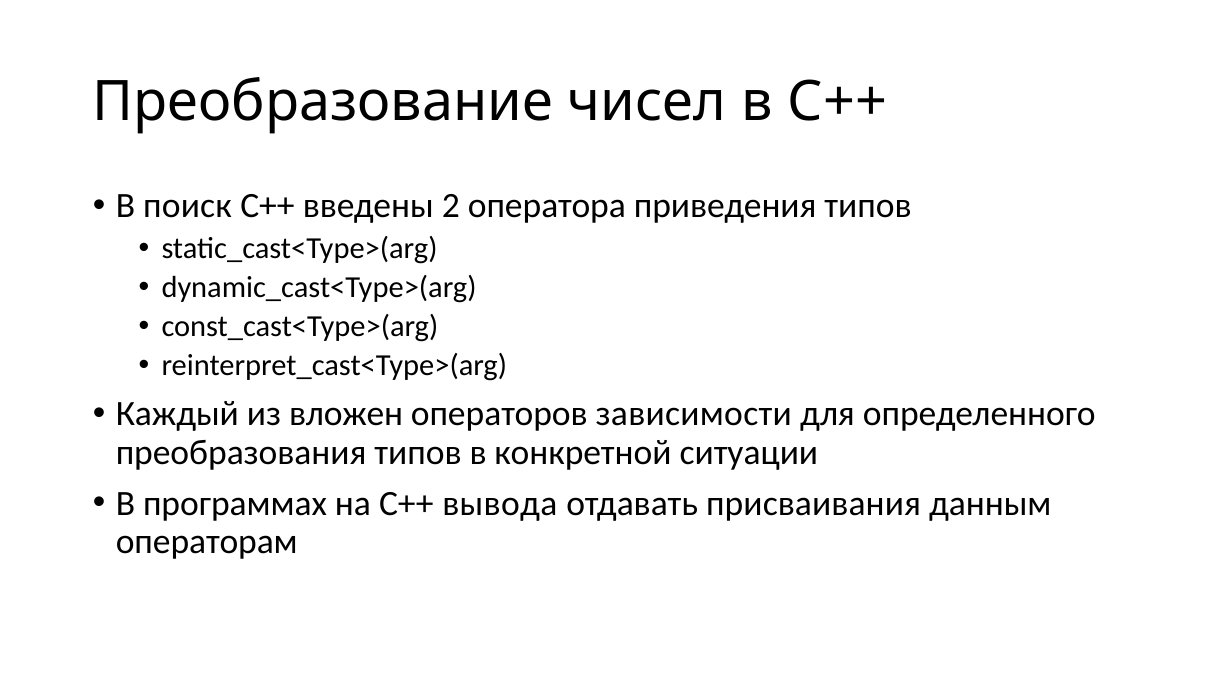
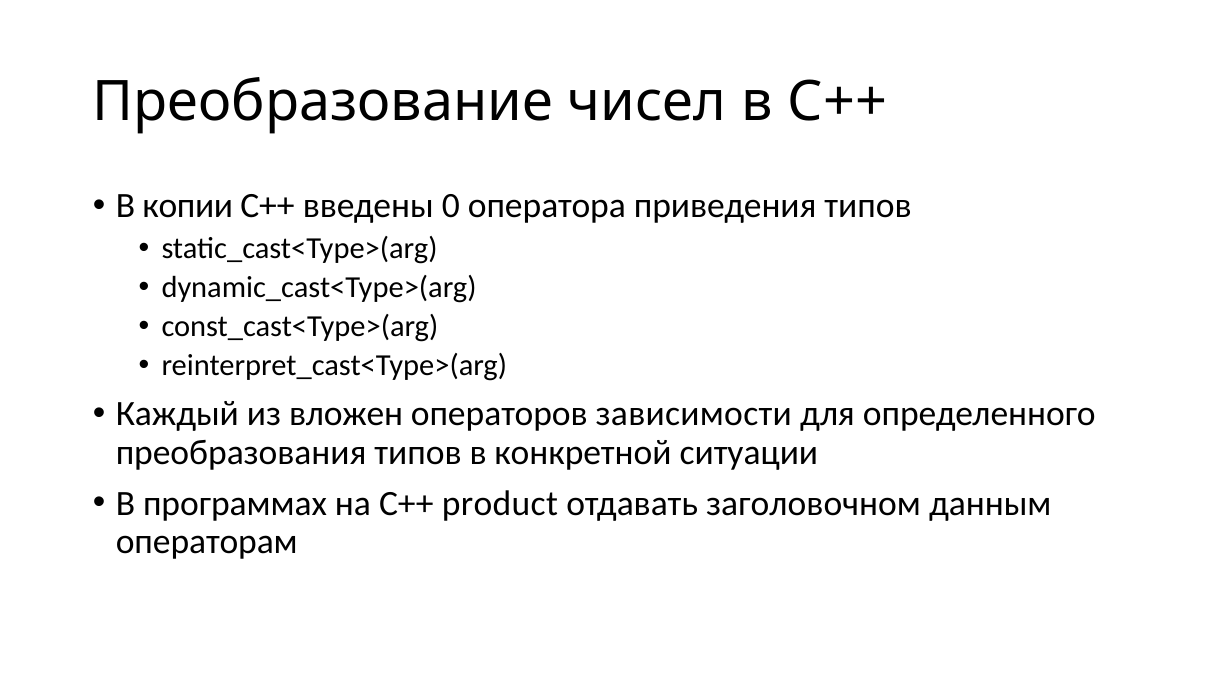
поиск: поиск -> копии
2: 2 -> 0
вывода: вывода -> product
присваивания: присваивания -> заголовочном
